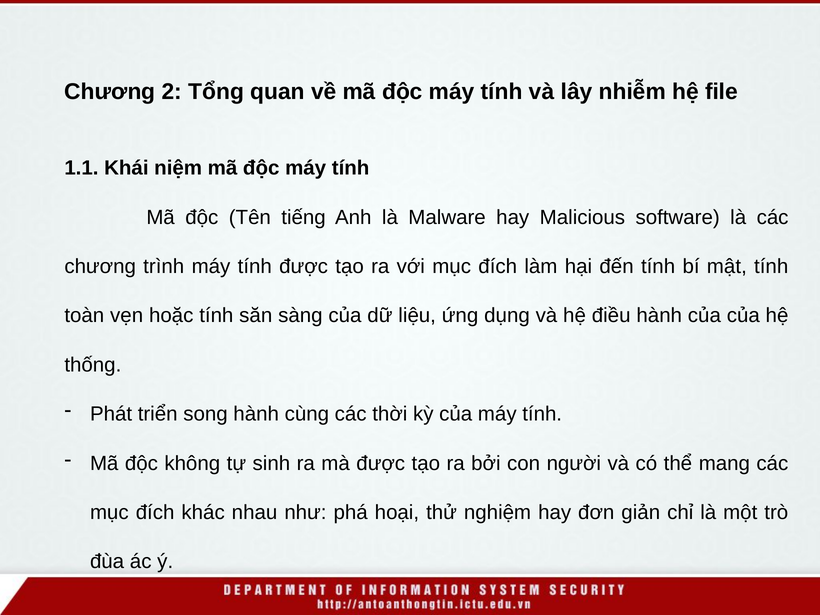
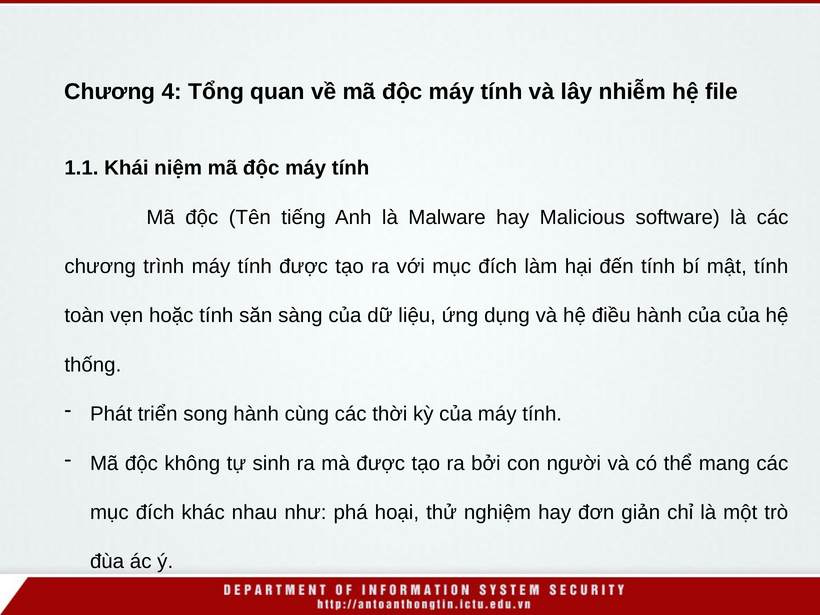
2: 2 -> 4
